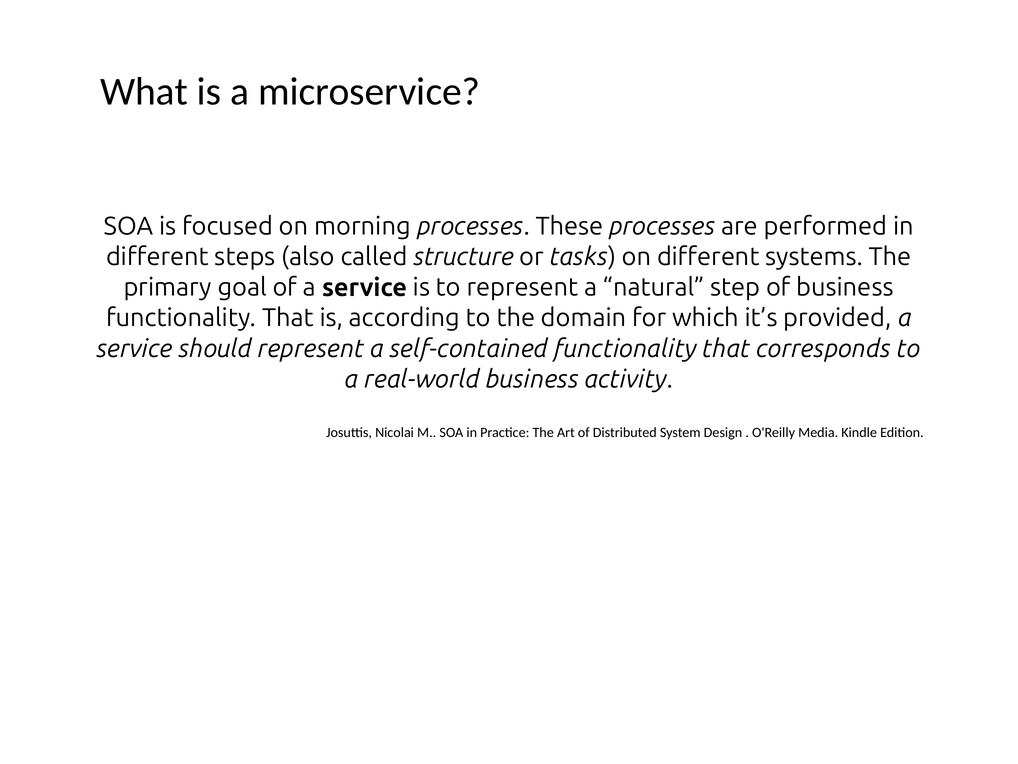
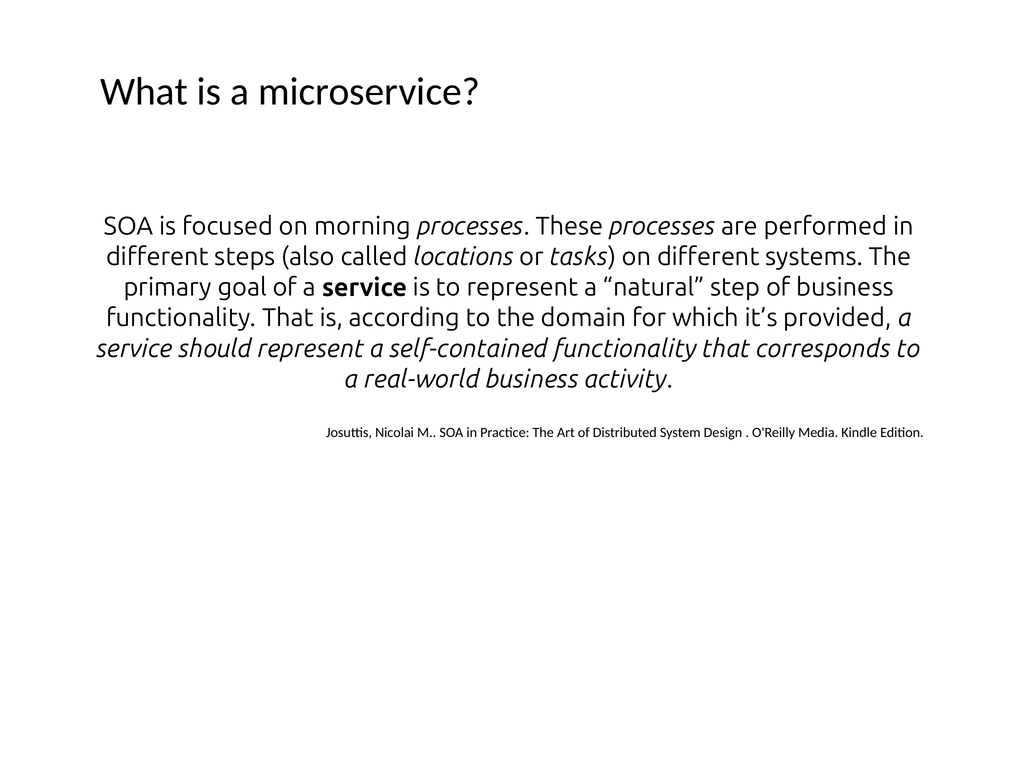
structure: structure -> locations
